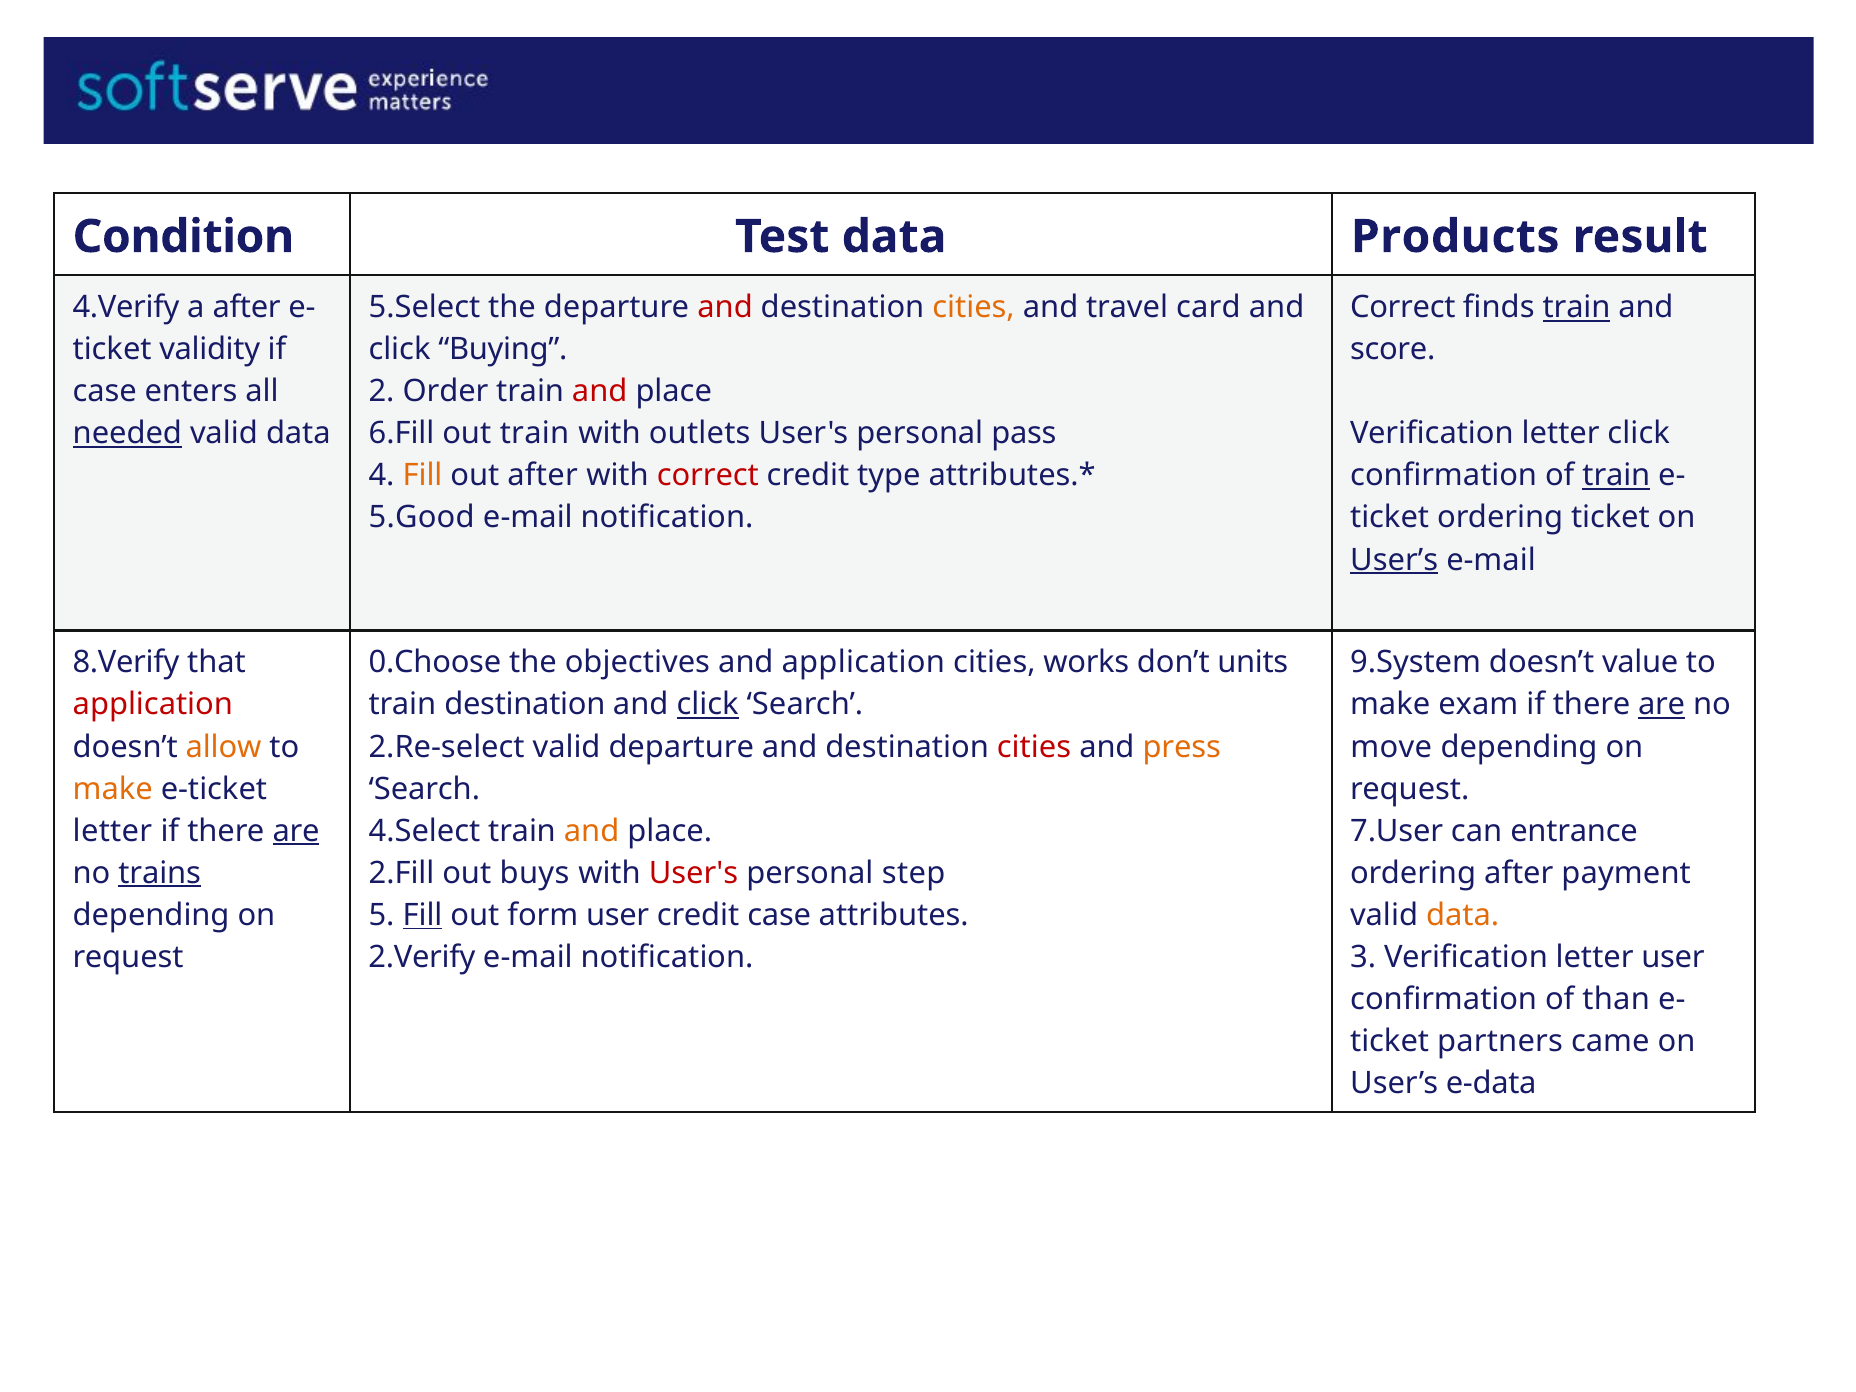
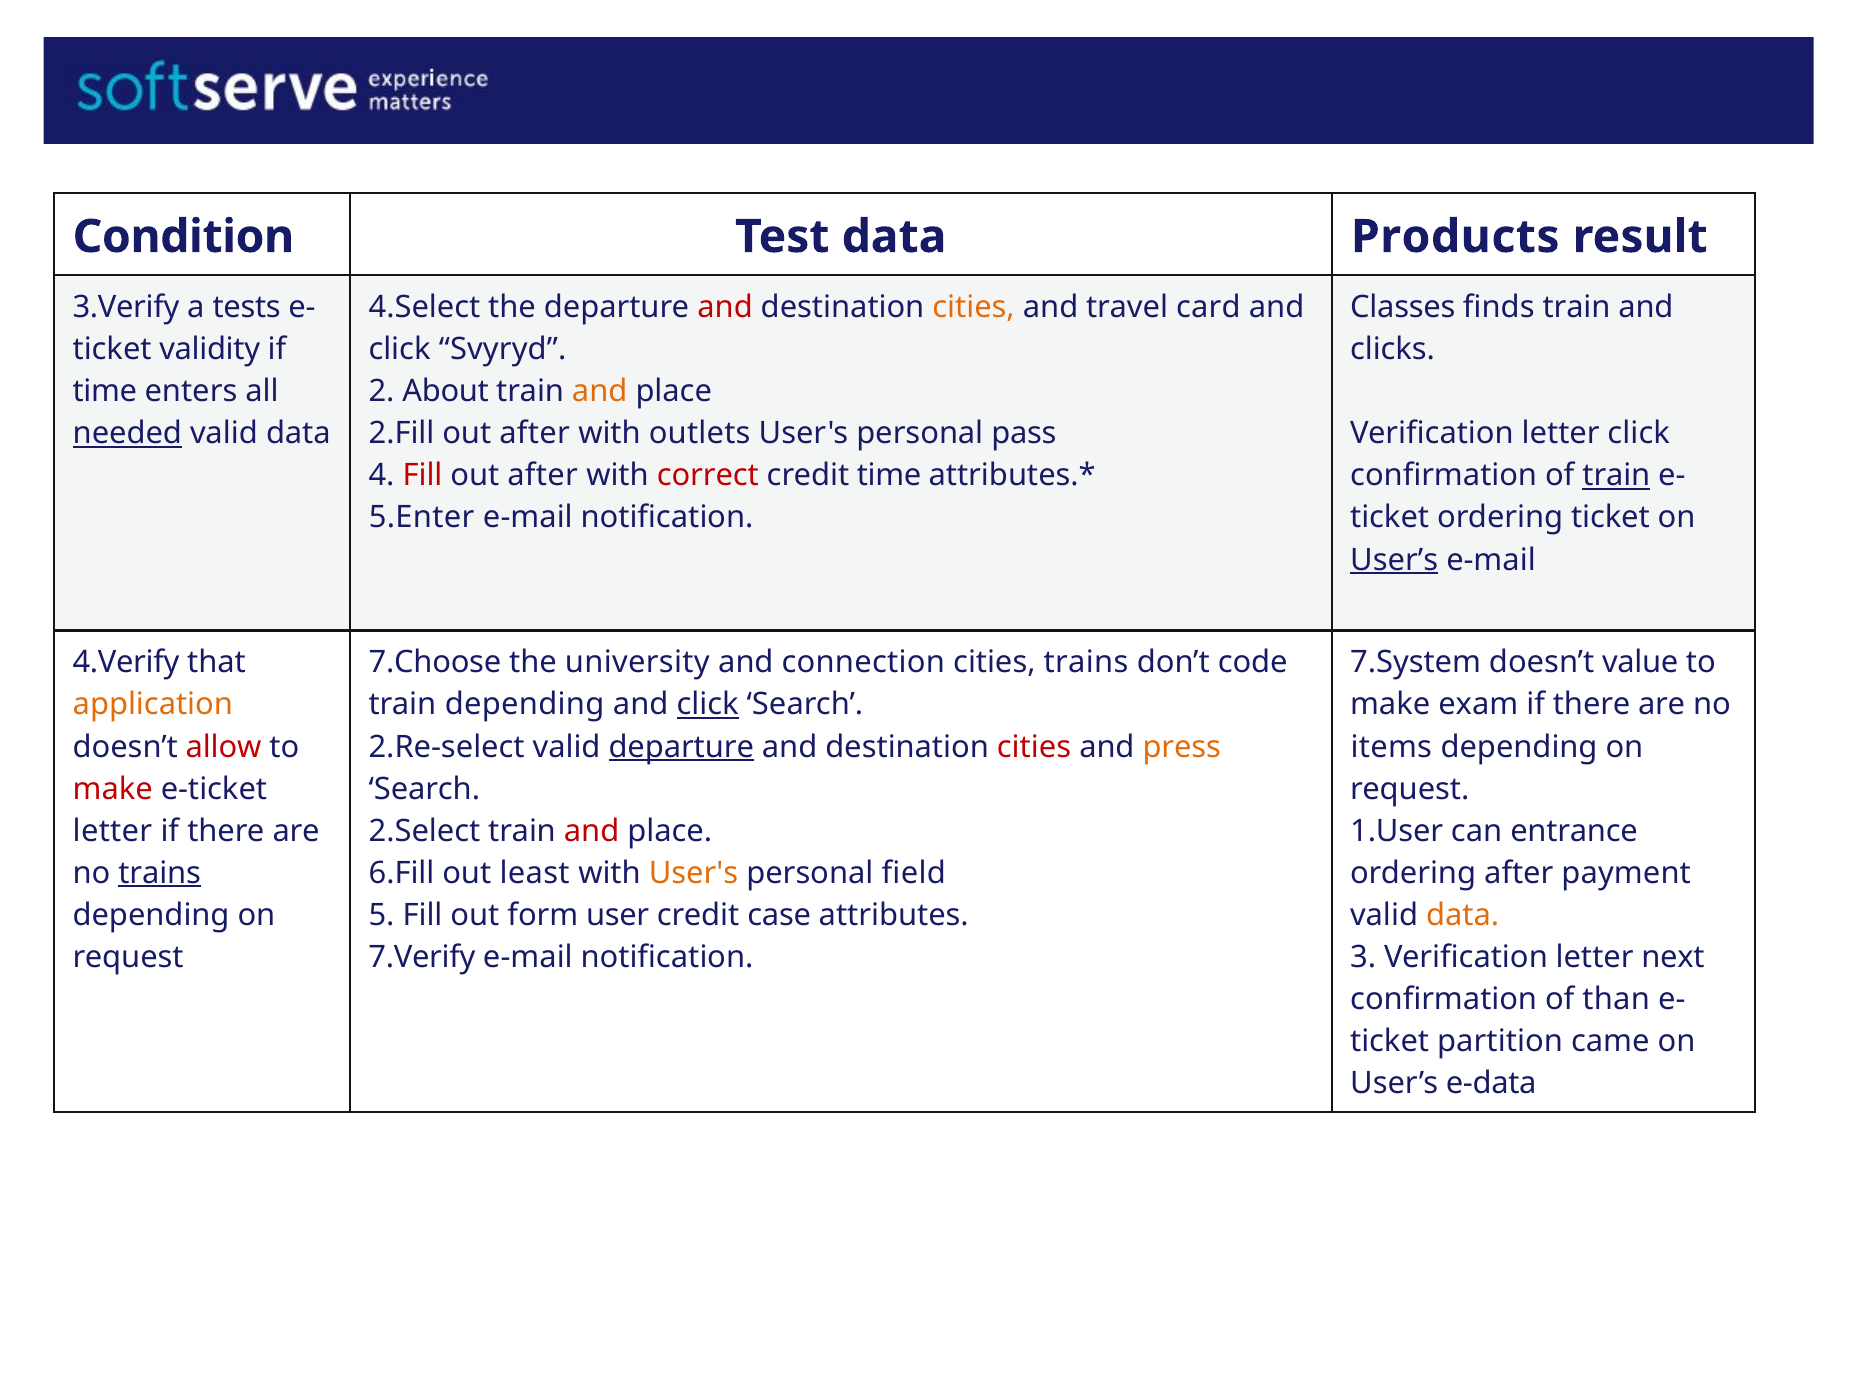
4.Verify: 4.Verify -> 3.Verify
a after: after -> tests
5.Select: 5.Select -> 4.Select
Correct at (1403, 307): Correct -> Classes
train at (1577, 307) underline: present -> none
Buying: Buying -> Svyryd
score: score -> clicks
case at (105, 391): case -> time
Order: Order -> About
and at (600, 391) colour: red -> orange
6.Fill: 6.Fill -> 2.Fill
train at (535, 434): train -> after
Fill at (423, 476) colour: orange -> red
credit type: type -> time
5.Good: 5.Good -> 5.Enter
8.Verify: 8.Verify -> 4.Verify
0.Choose: 0.Choose -> 7.Choose
objectives: objectives -> university
and application: application -> connection
cities works: works -> trains
units: units -> code
9.System: 9.System -> 7.System
application at (153, 705) colour: red -> orange
train destination: destination -> depending
are at (1662, 705) underline: present -> none
allow colour: orange -> red
departure at (681, 747) underline: none -> present
move: move -> items
make at (113, 789) colour: orange -> red
are at (296, 831) underline: present -> none
4.Select: 4.Select -> 2.Select
and at (592, 831) colour: orange -> red
7.User: 7.User -> 1.User
2.Fill: 2.Fill -> 6.Fill
buys: buys -> least
User's at (693, 873) colour: red -> orange
step: step -> field
Fill at (423, 915) underline: present -> none
2.Verify: 2.Verify -> 7.Verify
letter user: user -> next
partners: partners -> partition
